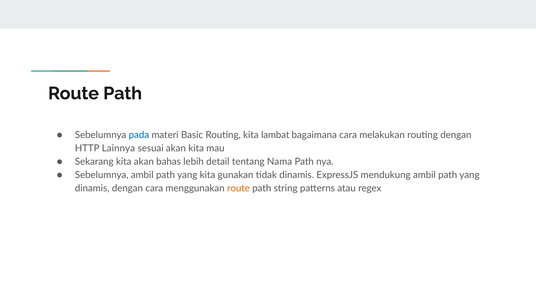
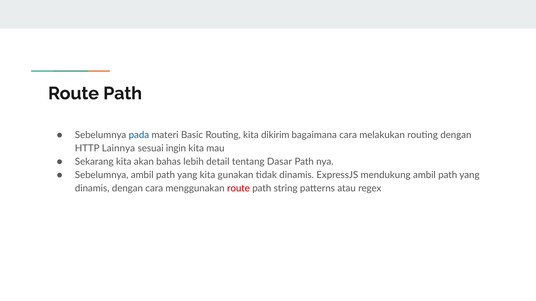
lambat: lambat -> dikirim
sesuai akan: akan -> ingin
Nama: Nama -> Dasar
route at (238, 189) colour: orange -> red
